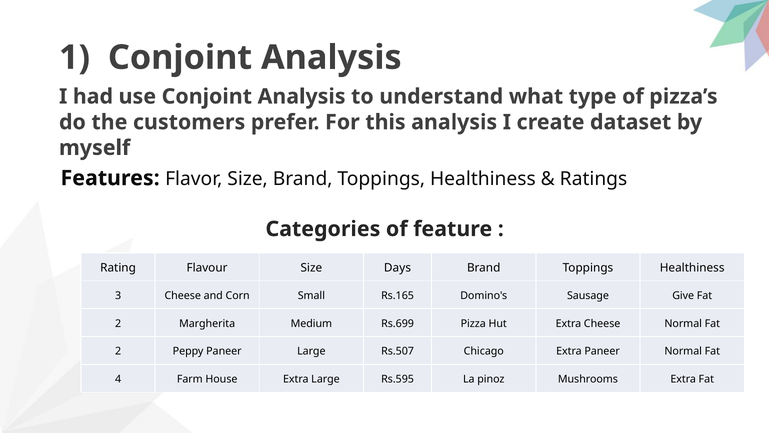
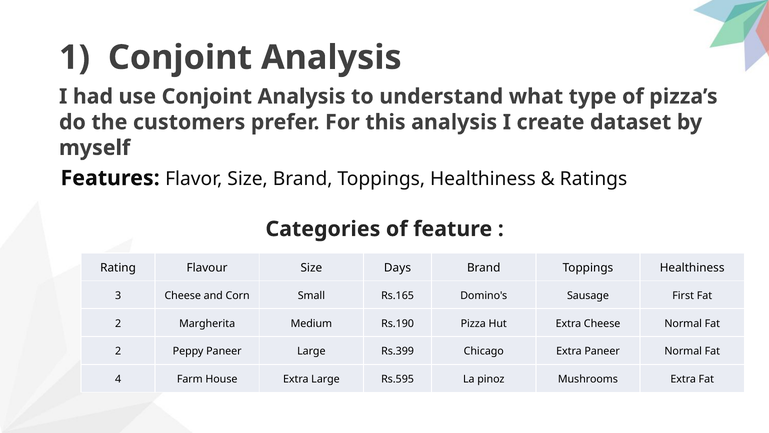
Give: Give -> First
Rs.699: Rs.699 -> Rs.190
Rs.507: Rs.507 -> Rs.399
